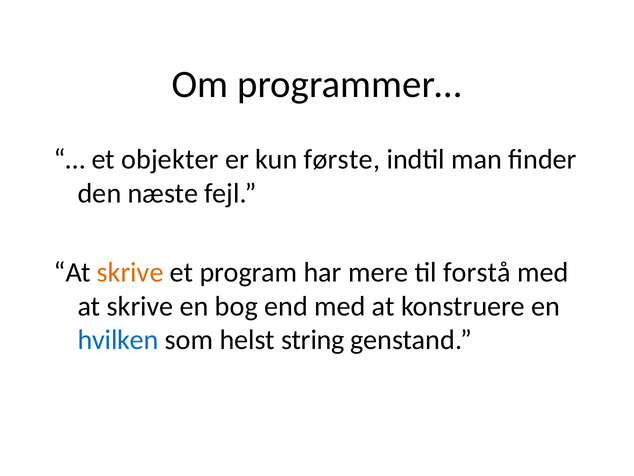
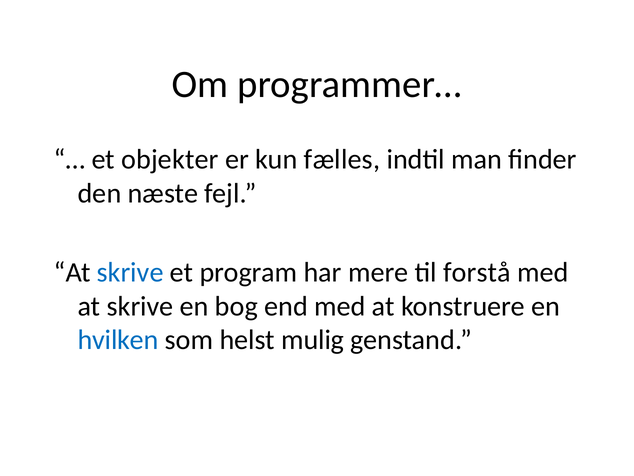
første: første -> fælles
skrive at (130, 272) colour: orange -> blue
string: string -> mulig
